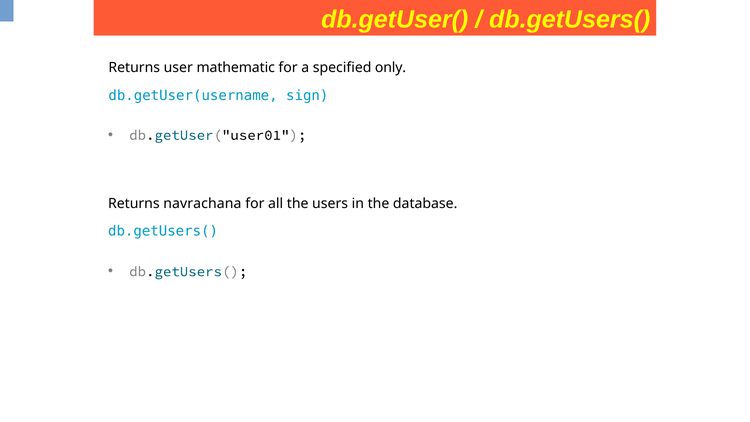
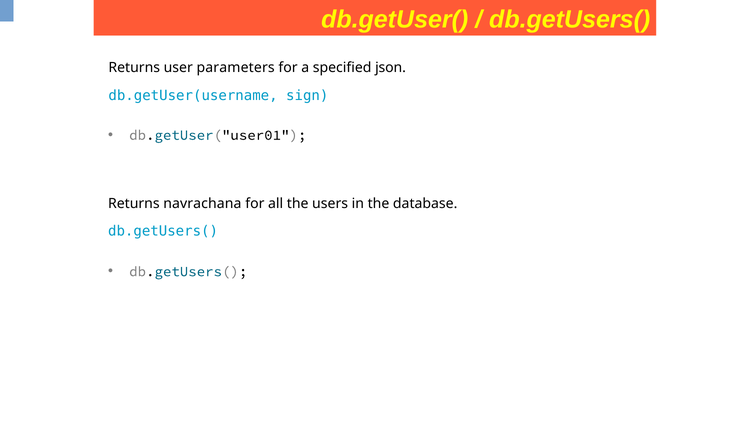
mathematic: mathematic -> parameters
only: only -> json
